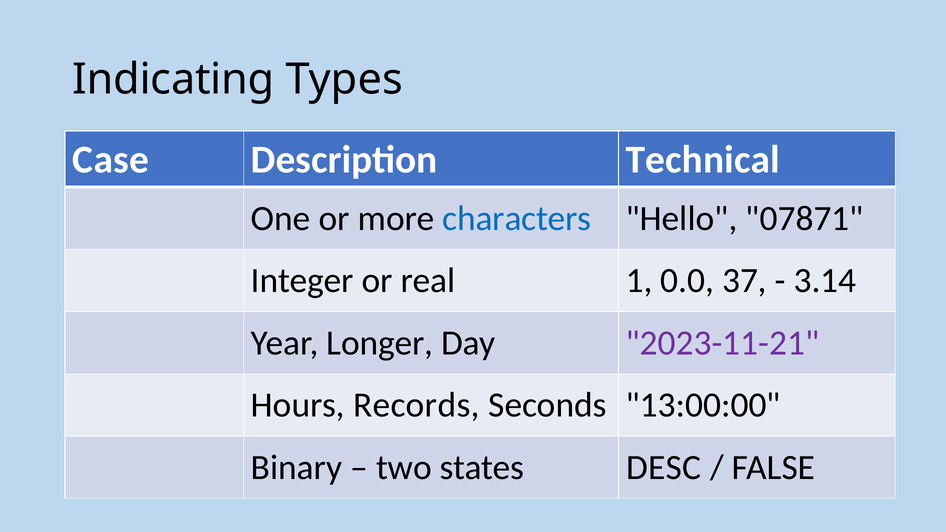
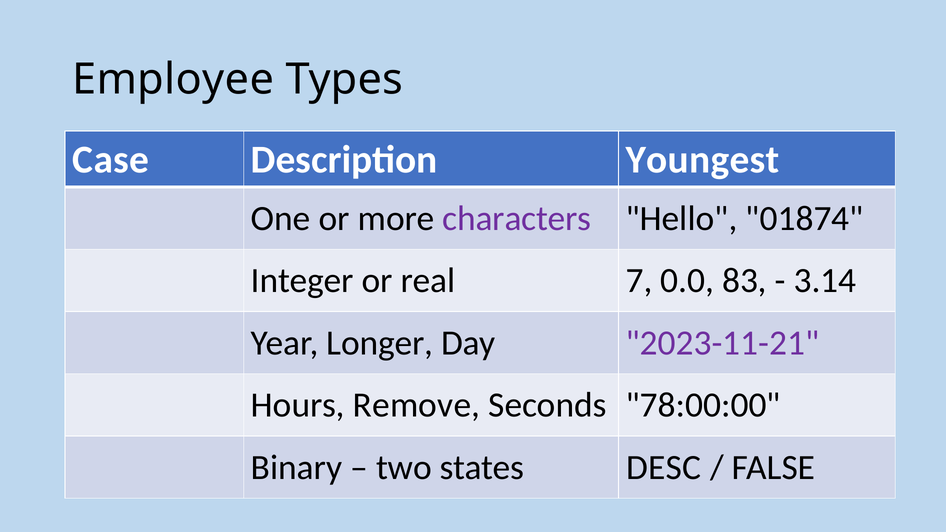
Indicating: Indicating -> Employee
Technical: Technical -> Youngest
characters colour: blue -> purple
07871: 07871 -> 01874
1: 1 -> 7
37: 37 -> 83
Records: Records -> Remove
13:00:00: 13:00:00 -> 78:00:00
